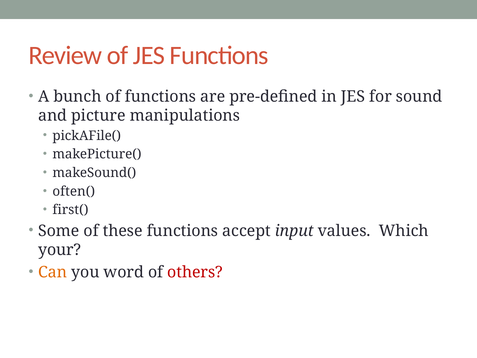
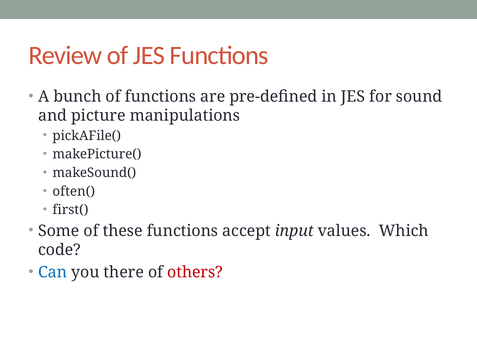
your: your -> code
Can colour: orange -> blue
word: word -> there
